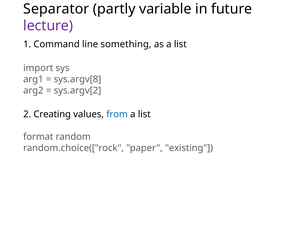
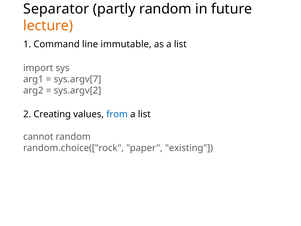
partly variable: variable -> random
lecture colour: purple -> orange
something: something -> immutable
sys.argv[8: sys.argv[8 -> sys.argv[7
format: format -> cannot
